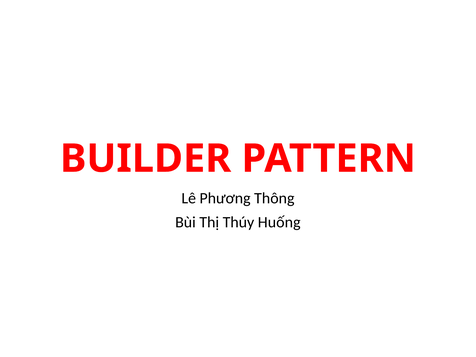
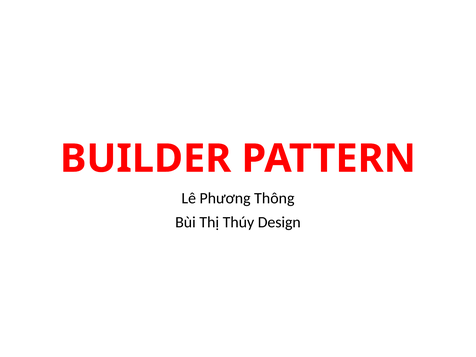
Huống: Huống -> Design
